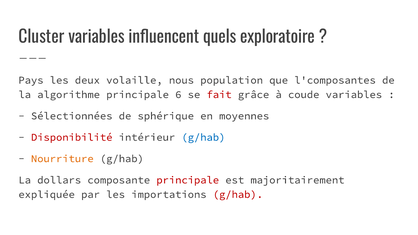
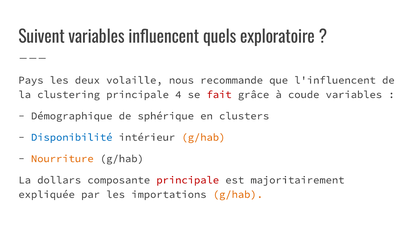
Cluster: Cluster -> Suivent
population: population -> recommande
l'composantes: l'composantes -> l'influencent
algorithme: algorithme -> clustering
6: 6 -> 4
Sélectionnées: Sélectionnées -> Démographique
moyennes: moyennes -> clusters
Disponibilité colour: red -> blue
g/hab at (203, 137) colour: blue -> orange
g/hab at (238, 195) colour: red -> orange
